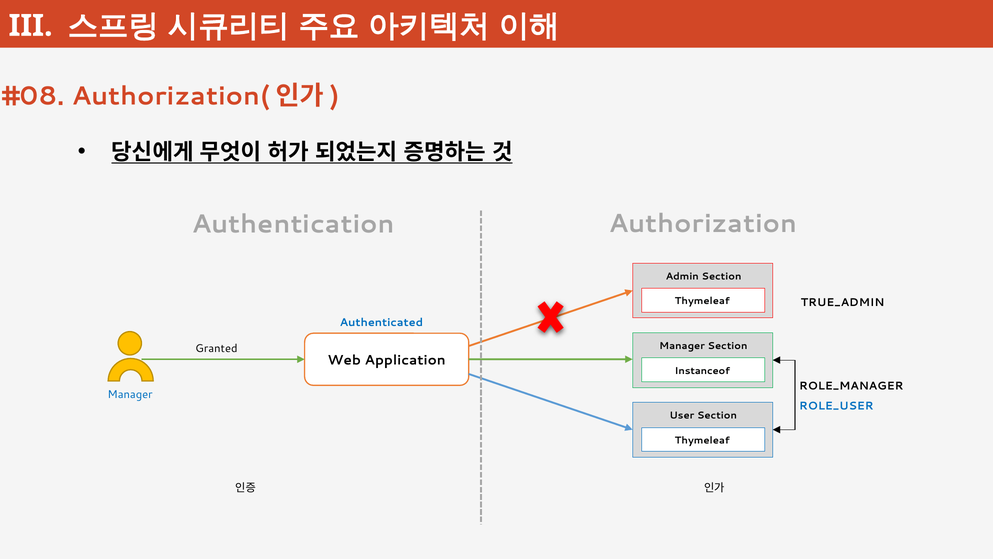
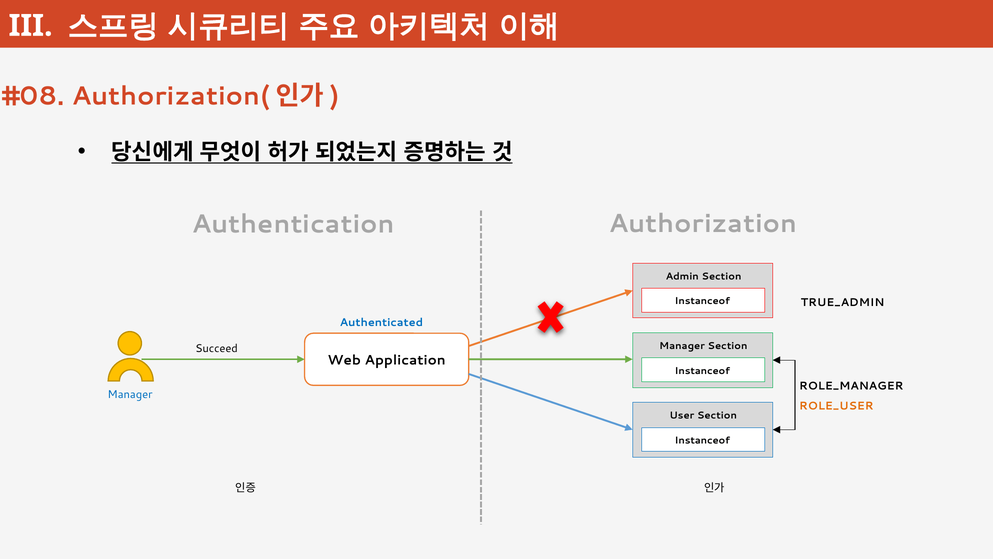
Thymeleaf at (702, 301): Thymeleaf -> Instanceof
Granted: Granted -> Succeed
ROLE_USER colour: blue -> orange
Thymeleaf at (702, 440): Thymeleaf -> Instanceof
